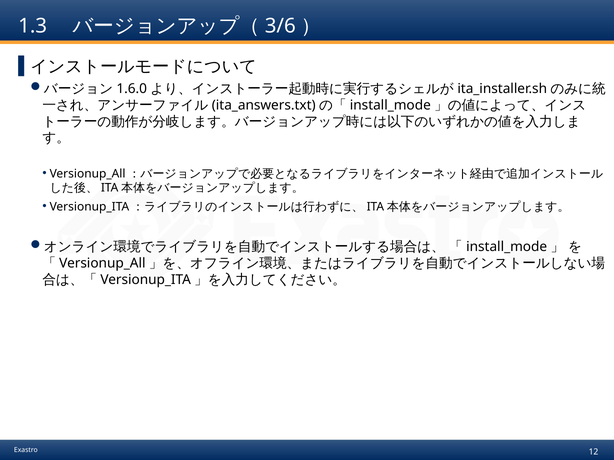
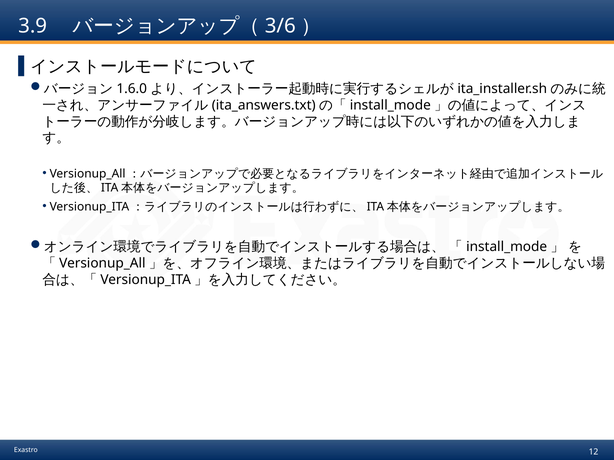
1.3: 1.3 -> 3.9
